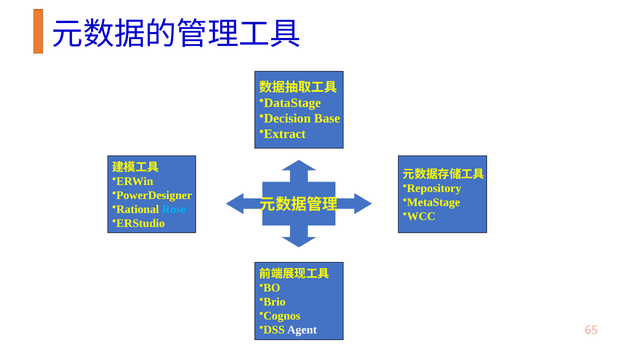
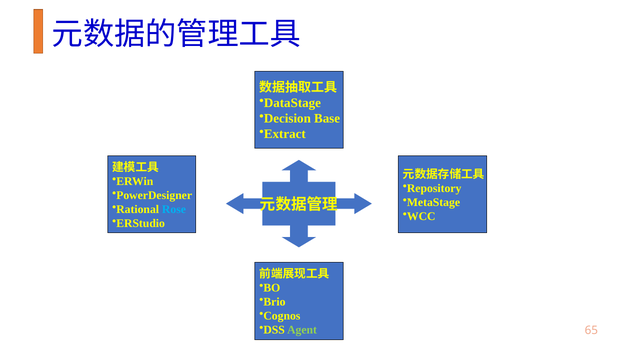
Agent colour: white -> light green
